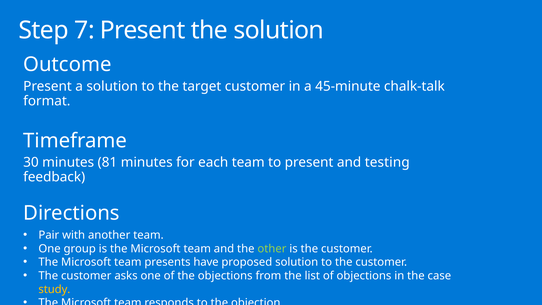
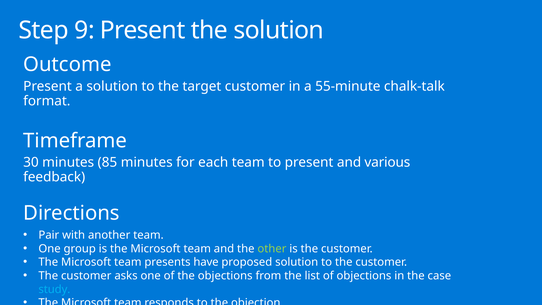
7: 7 -> 9
45-minute: 45-minute -> 55-minute
81: 81 -> 85
testing: testing -> various
study colour: yellow -> light blue
